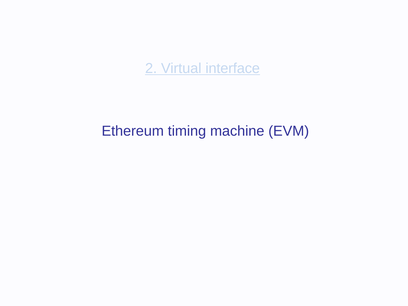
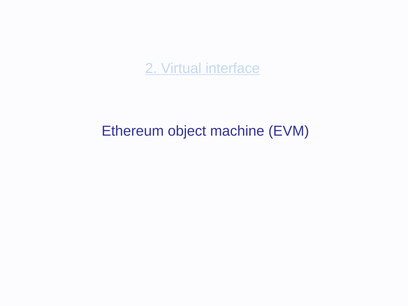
timing: timing -> object
